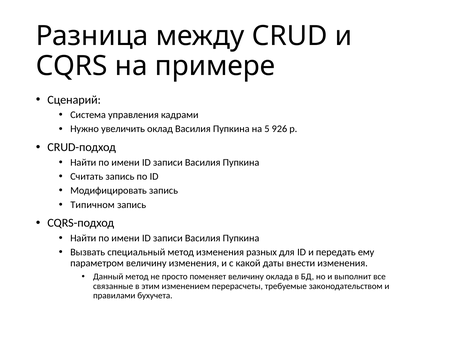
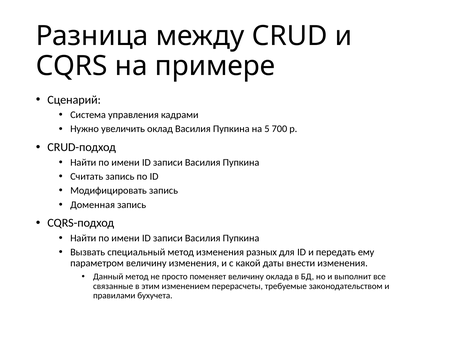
926: 926 -> 700
Типичном: Типичном -> Доменная
